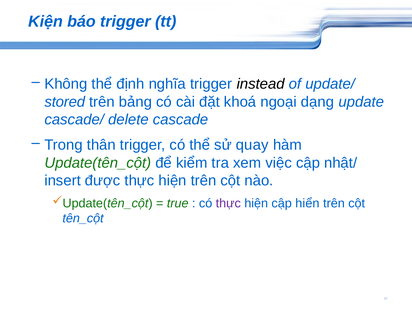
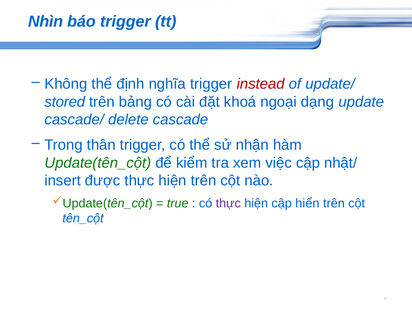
Kiện: Kiện -> Nhìn
instead colour: black -> red
quay: quay -> nhận
